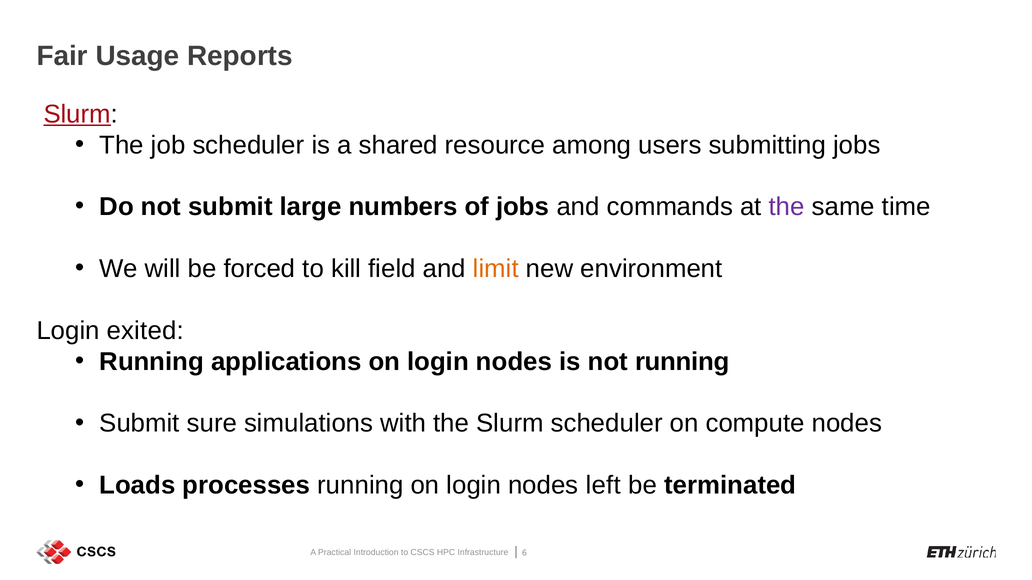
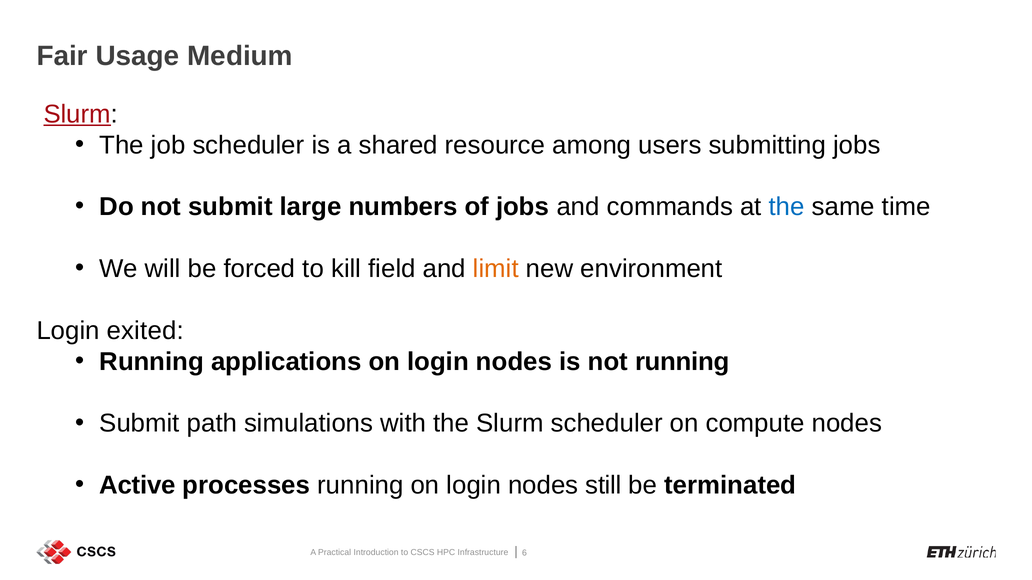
Reports: Reports -> Medium
the at (787, 207) colour: purple -> blue
sure: sure -> path
Loads: Loads -> Active
left: left -> still
